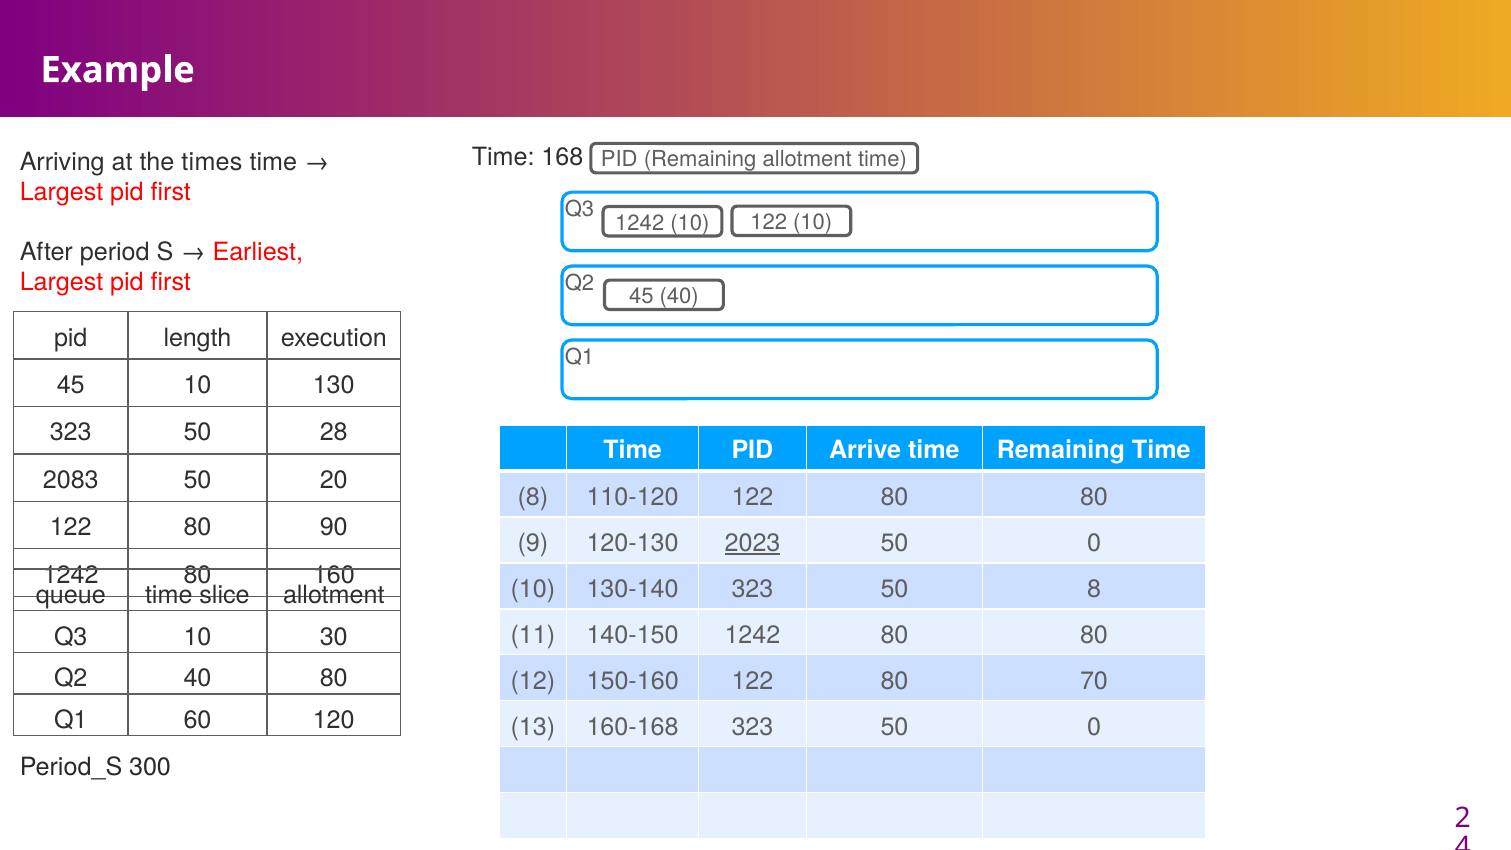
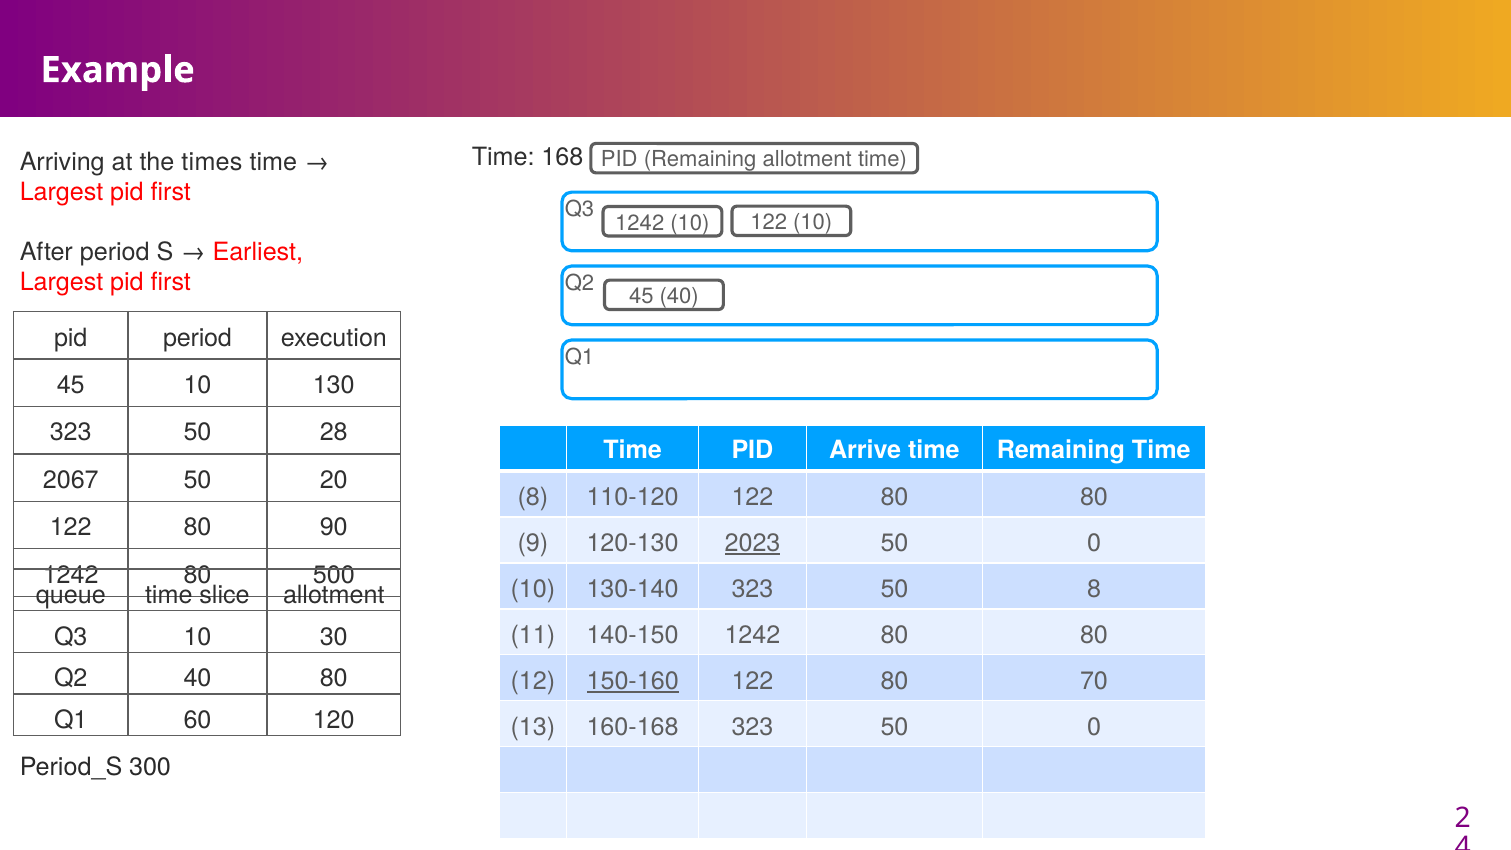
pid length: length -> period
2083: 2083 -> 2067
160: 160 -> 500
150-160 underline: none -> present
